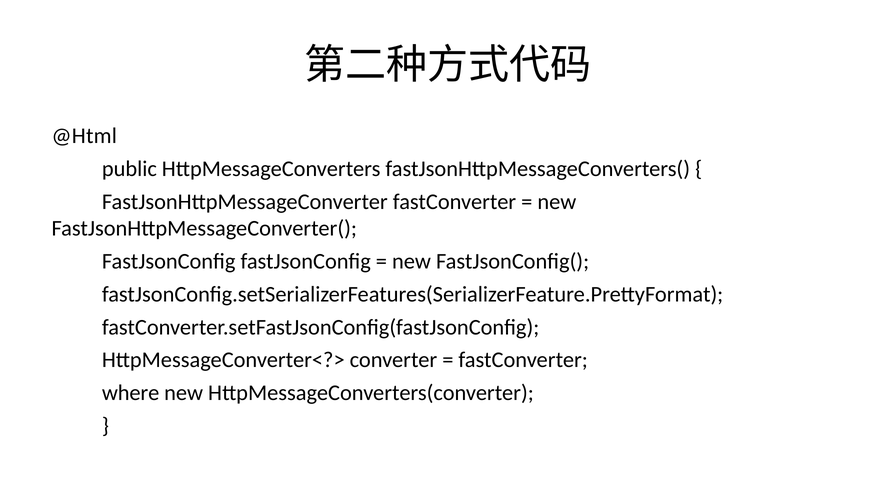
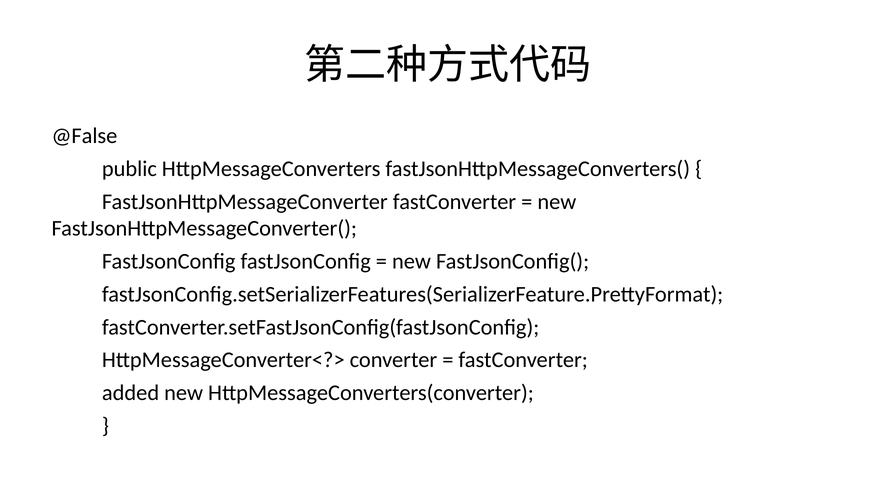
@Html: @Html -> @False
where: where -> added
